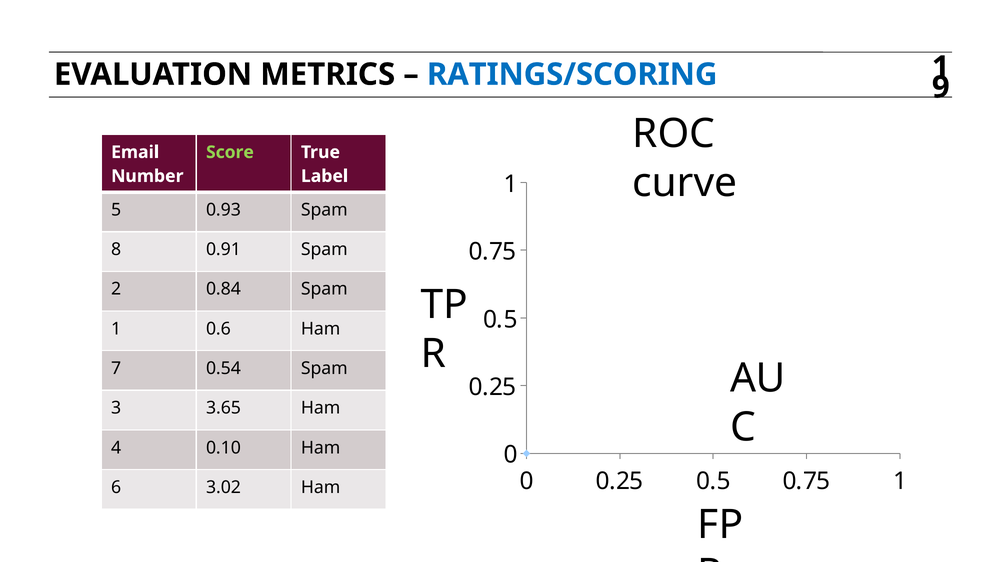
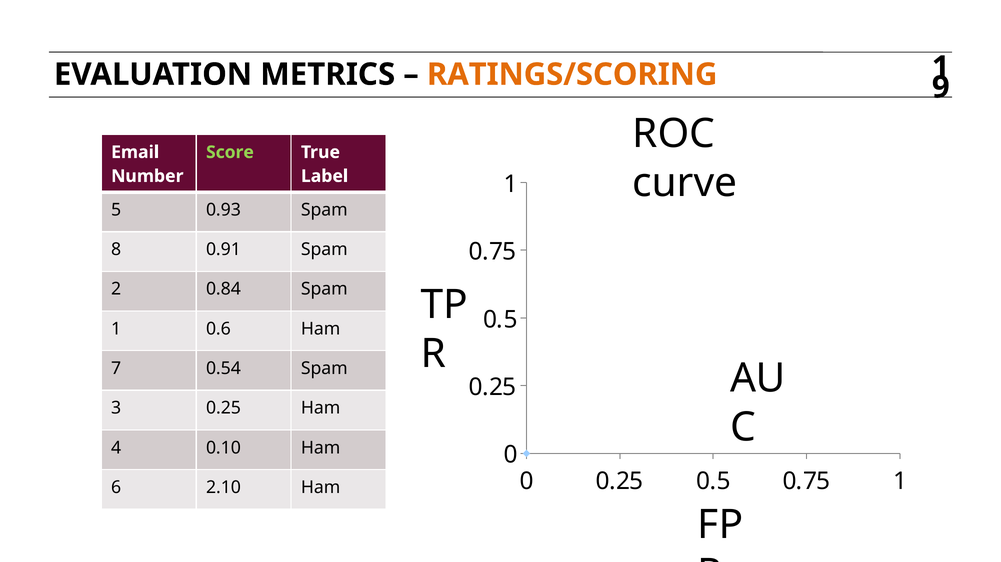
RATINGS/SCORING colour: blue -> orange
3 3.65: 3.65 -> 0.25
3.02: 3.02 -> 2.10
